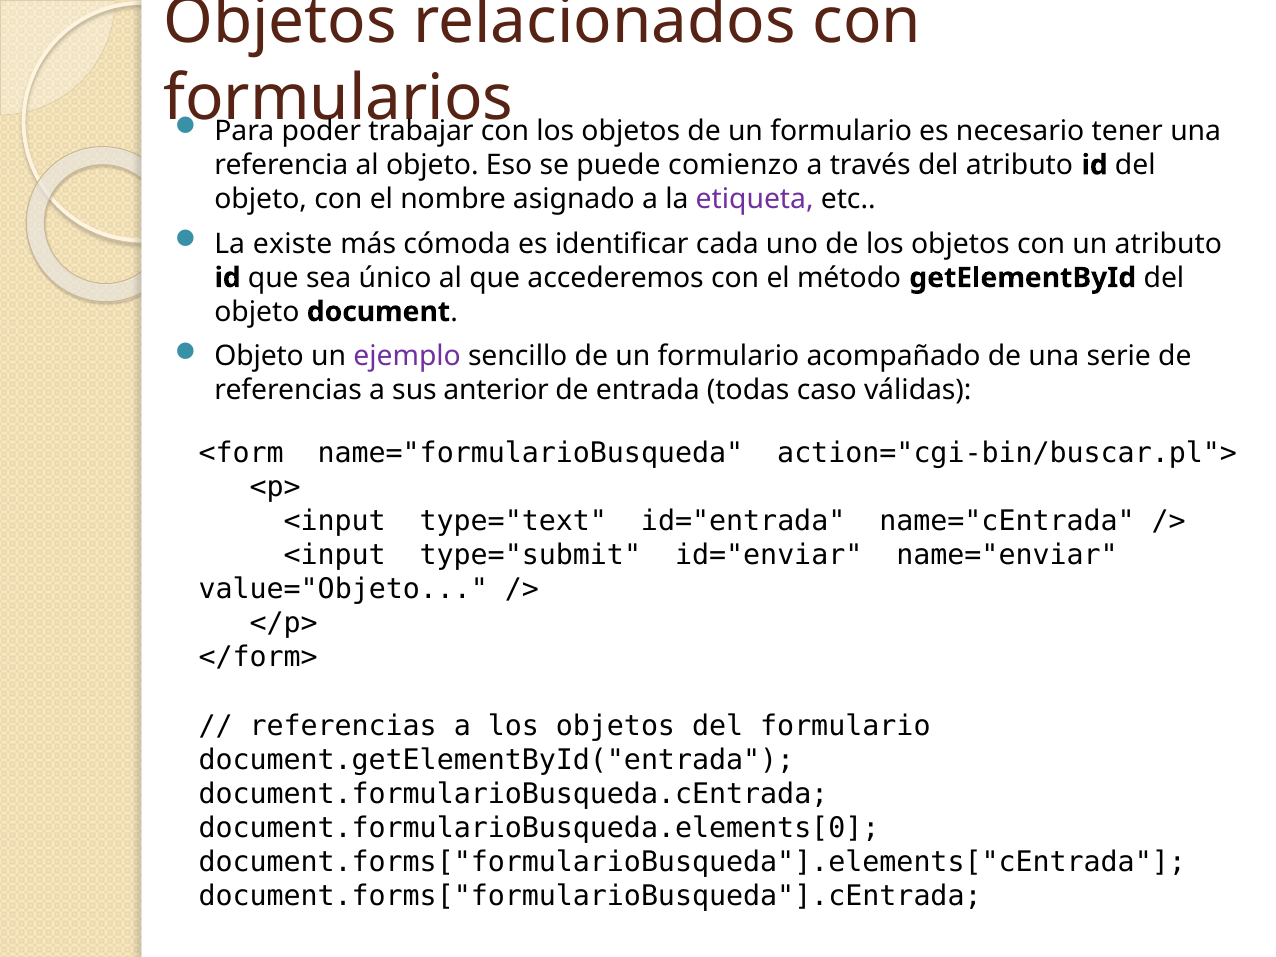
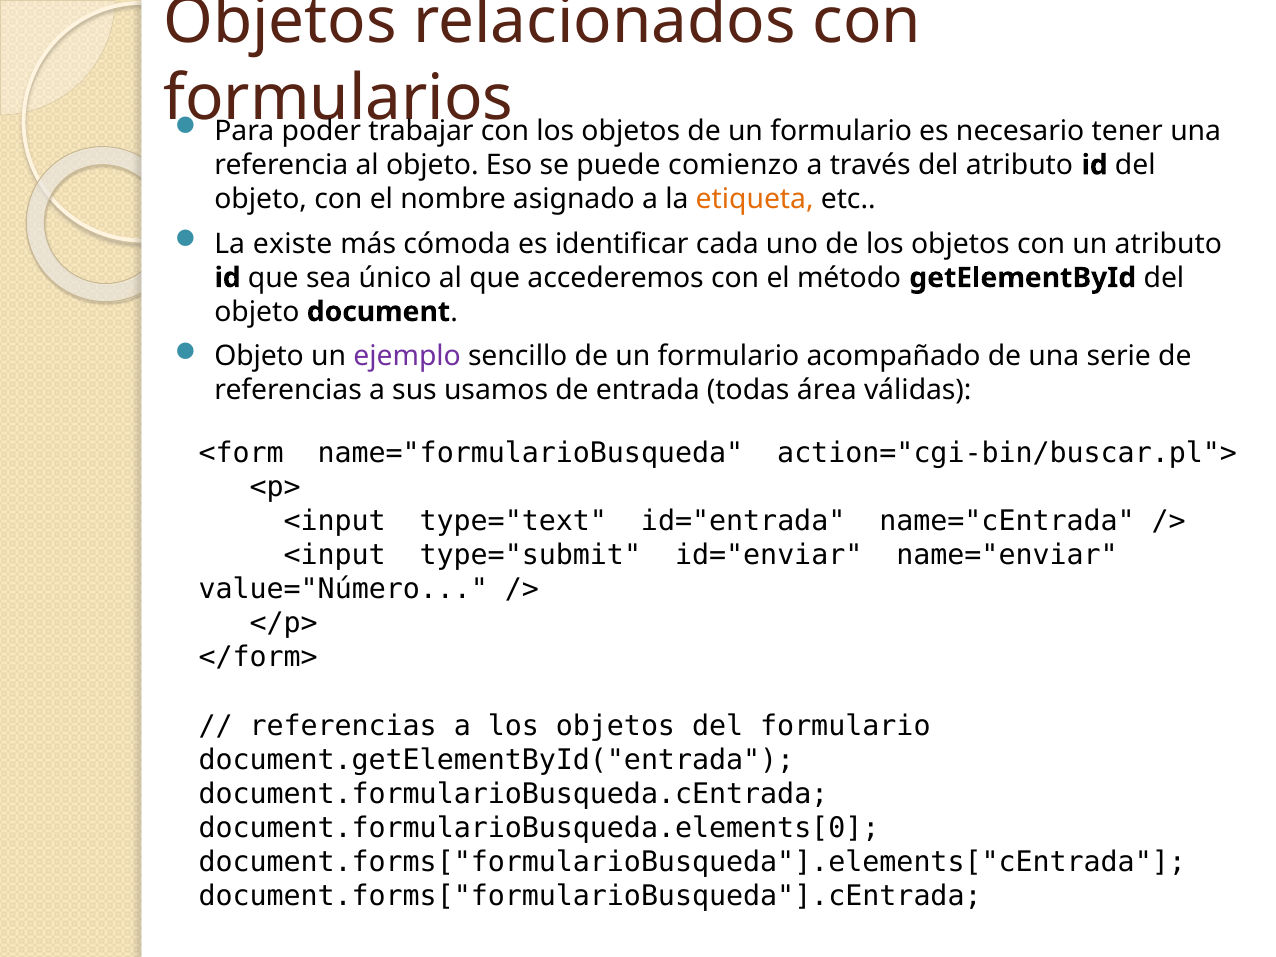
etiqueta colour: purple -> orange
anterior: anterior -> usamos
caso: caso -> área
value="Objeto: value="Objeto -> value="Número
